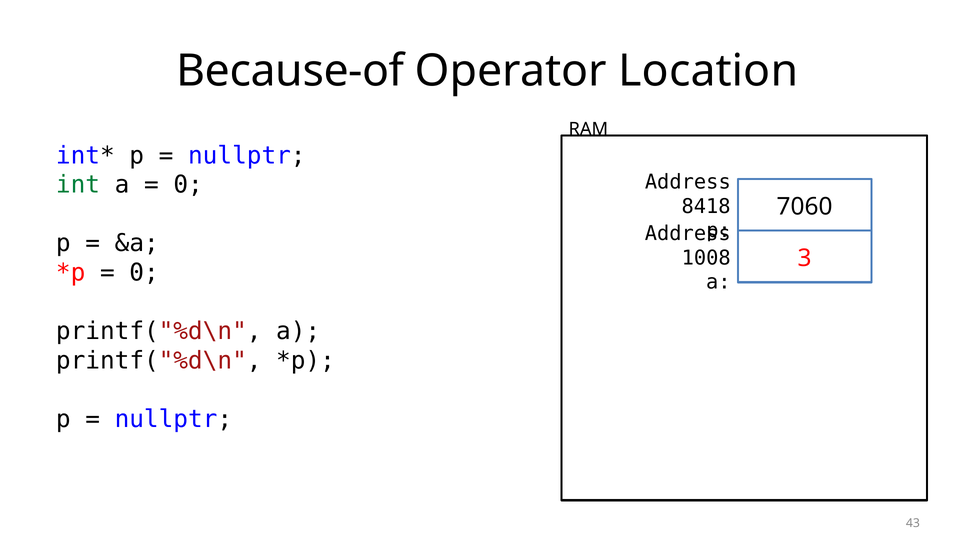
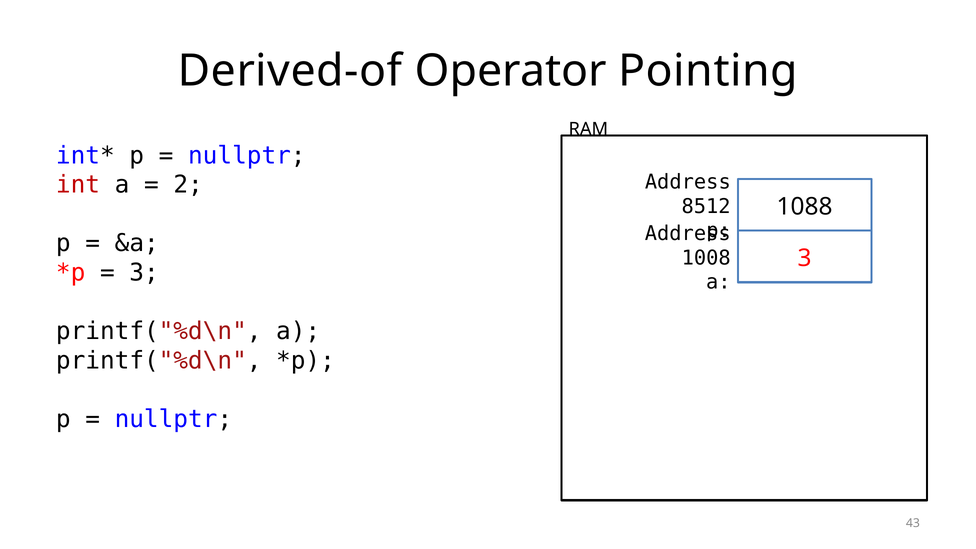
Because-of: Because-of -> Derived-of
Location: Location -> Pointing
int colour: green -> red
0 at (188, 185): 0 -> 2
8418: 8418 -> 8512
7060: 7060 -> 1088
0 at (144, 273): 0 -> 3
